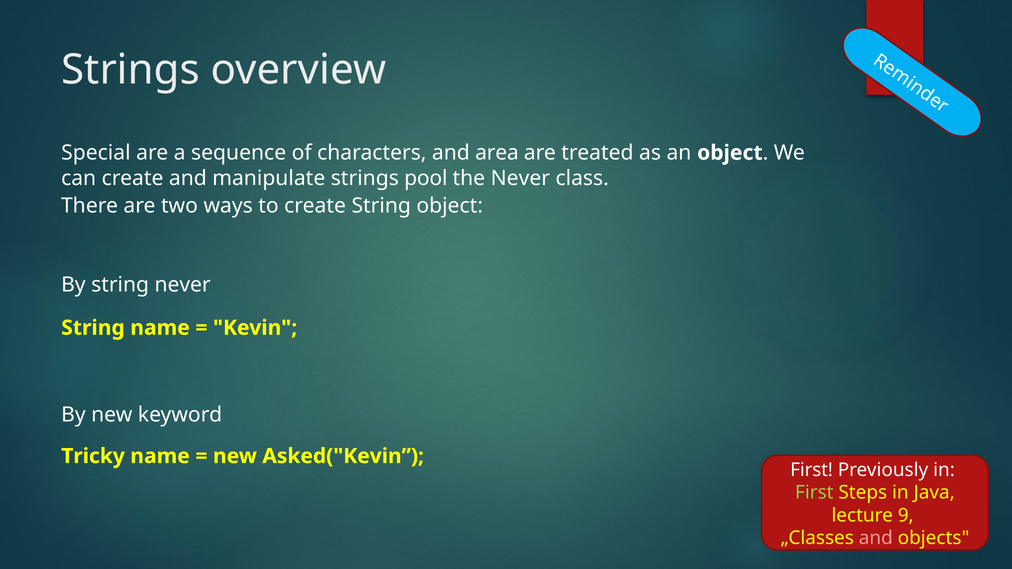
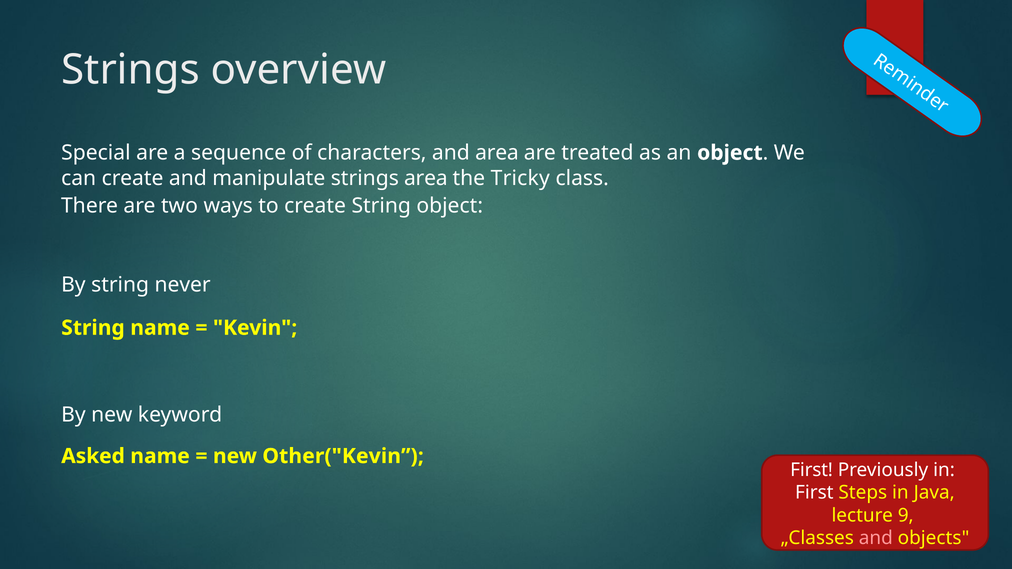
strings pool: pool -> area
the Never: Never -> Tricky
Tricky: Tricky -> Asked
Asked("Kevin: Asked("Kevin -> Other("Kevin
First at (814, 493) colour: light green -> white
